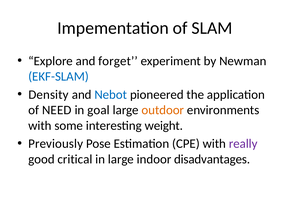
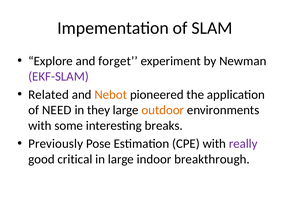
EKF-SLAM colour: blue -> purple
Density: Density -> Related
Nebot colour: blue -> orange
goal: goal -> they
weight: weight -> breaks
disadvantages: disadvantages -> breakthrough
